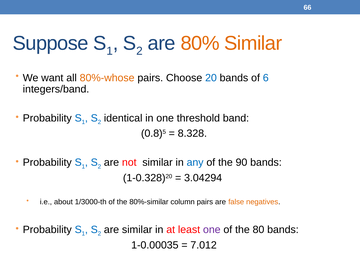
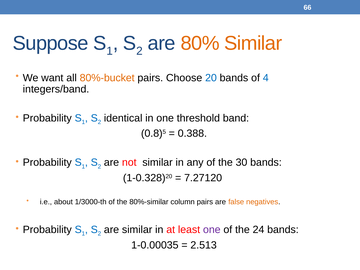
80%-whose: 80%-whose -> 80%-bucket
6: 6 -> 4
8.328: 8.328 -> 0.388
any colour: blue -> black
90: 90 -> 30
3.04294: 3.04294 -> 7.27120
80: 80 -> 24
7.012: 7.012 -> 2.513
